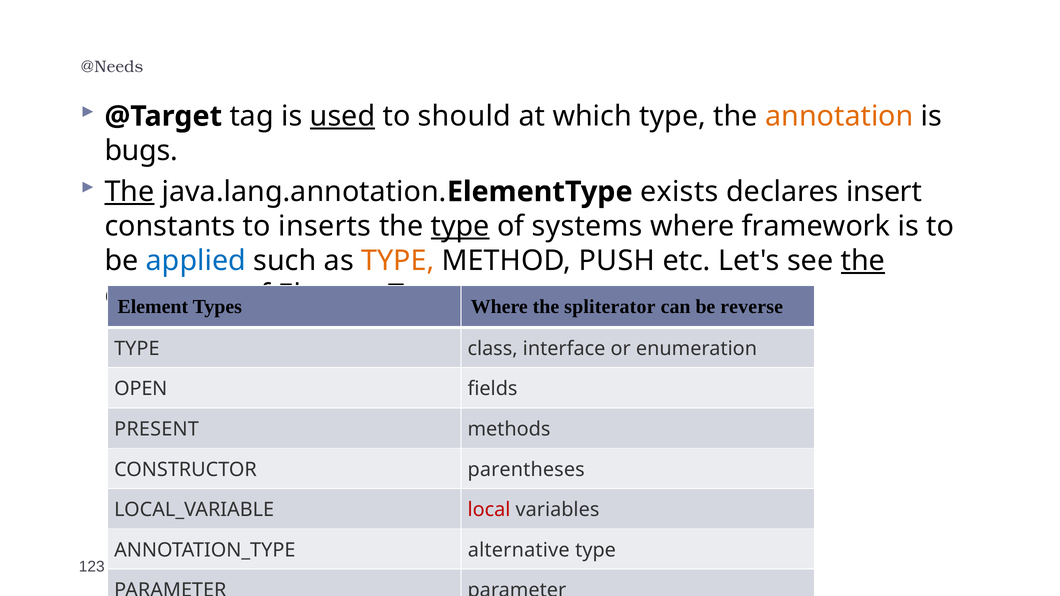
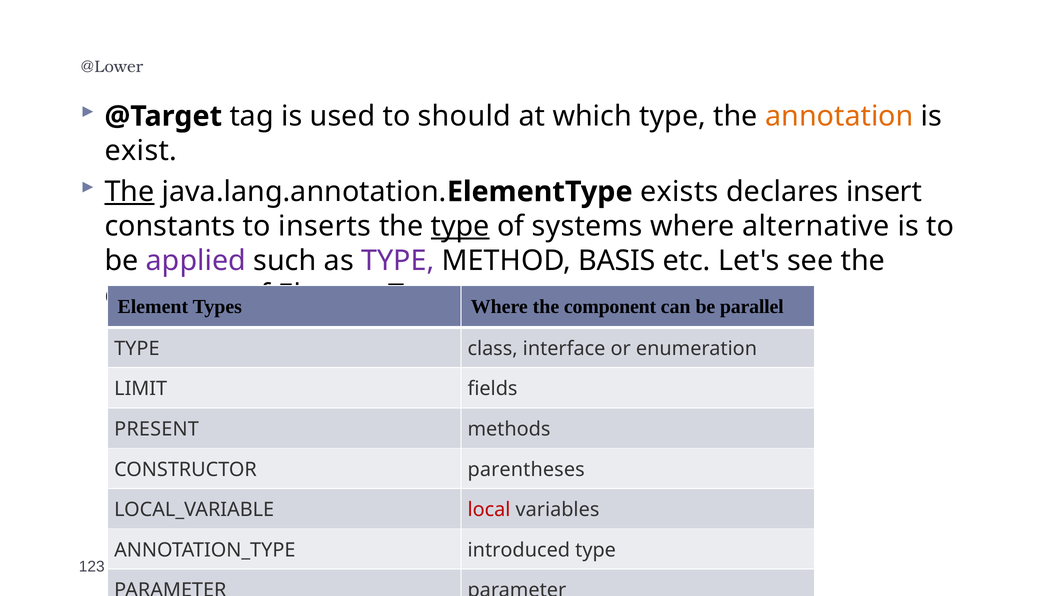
@Needs: @Needs -> @Lower
used underline: present -> none
bugs: bugs -> exist
framework: framework -> alternative
applied colour: blue -> purple
TYPE at (398, 261) colour: orange -> purple
PUSH: PUSH -> BASIS
the at (863, 261) underline: present -> none
spliterator: spliterator -> component
reverse: reverse -> parallel
OPEN: OPEN -> LIMIT
alternative: alternative -> introduced
